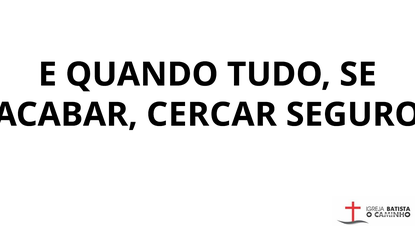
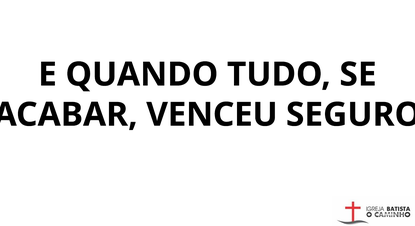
CERCAR: CERCAR -> VENCEU
